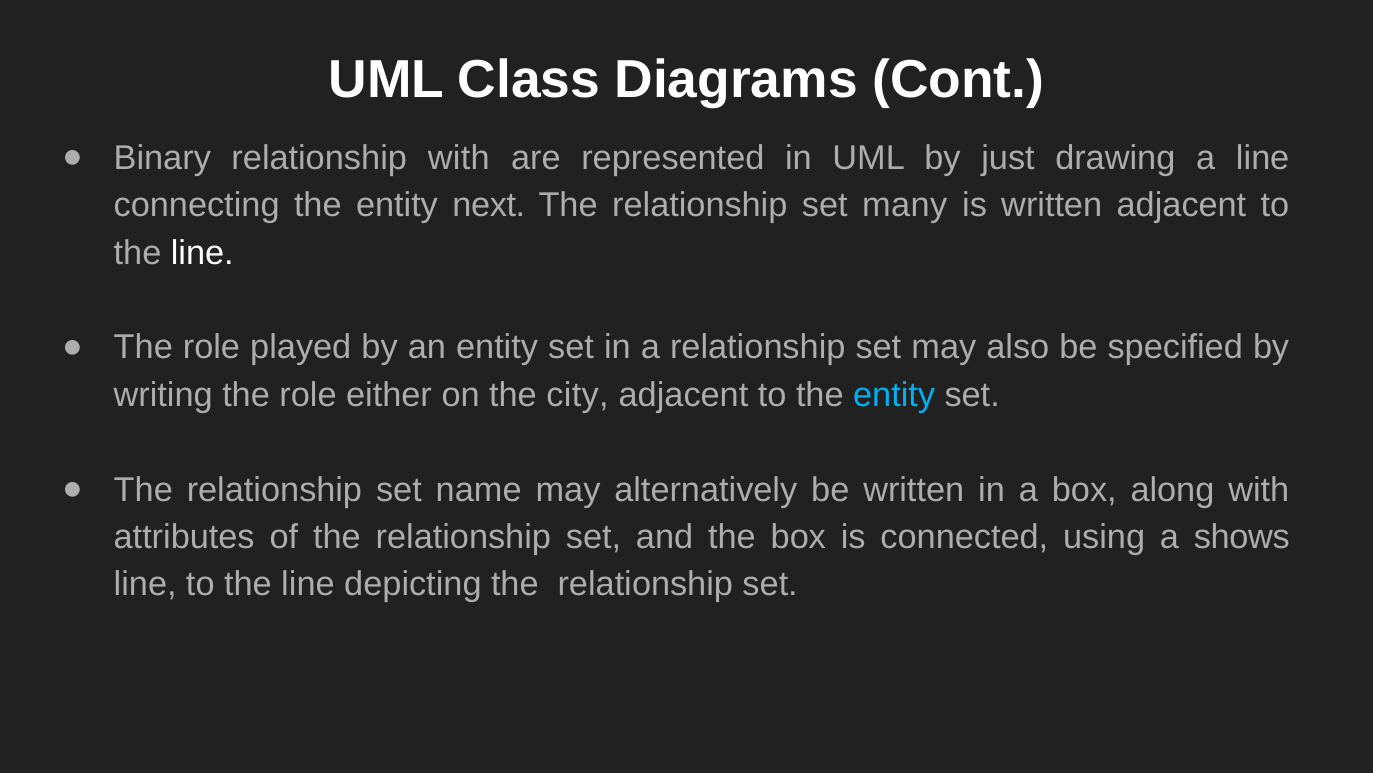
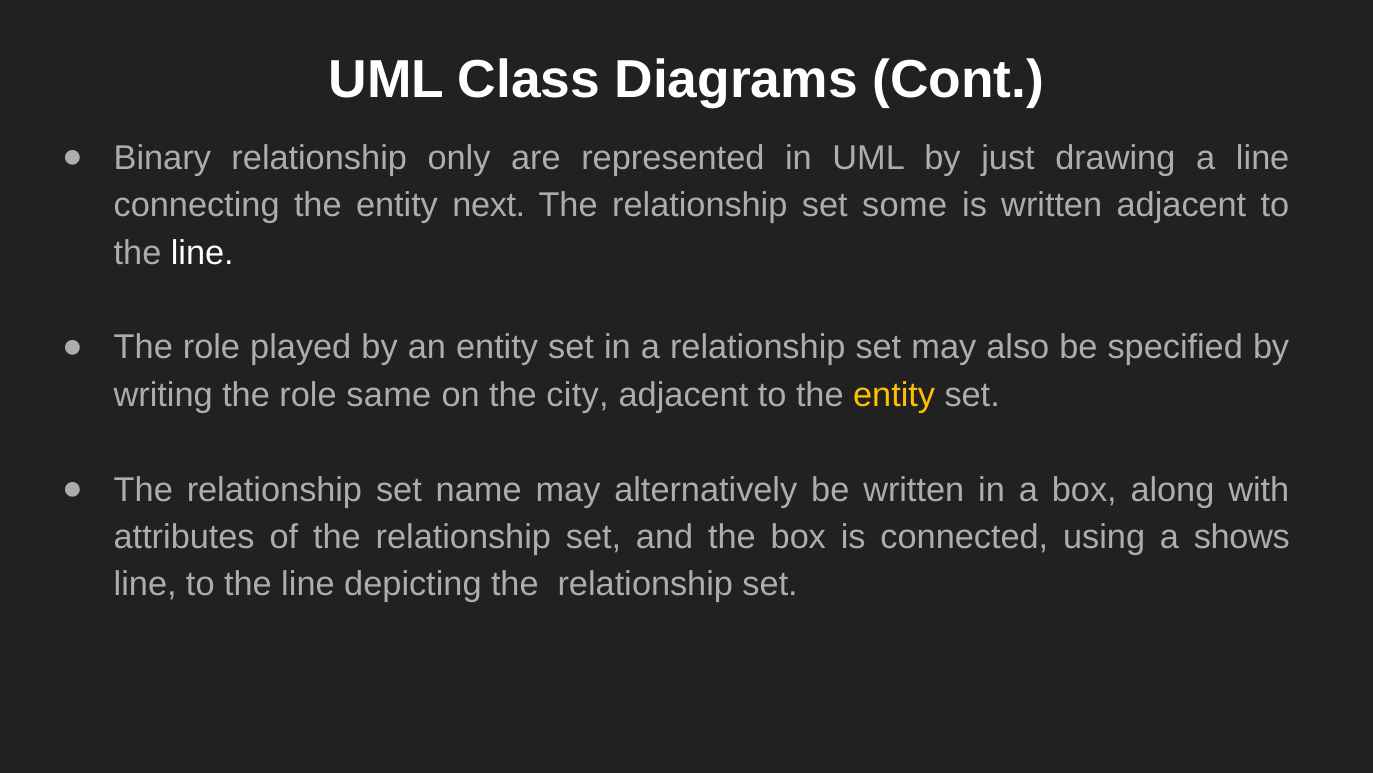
relationship with: with -> only
many: many -> some
either: either -> same
entity at (894, 395) colour: light blue -> yellow
